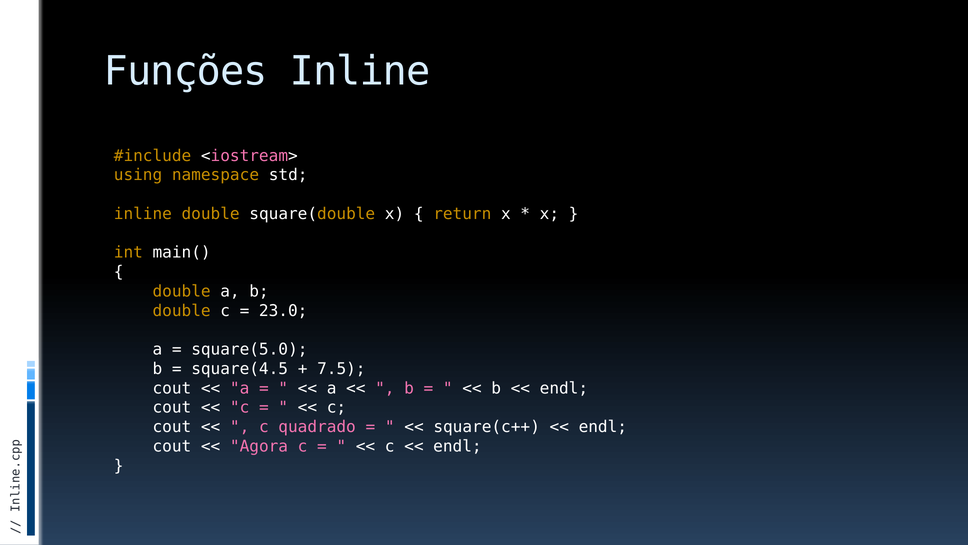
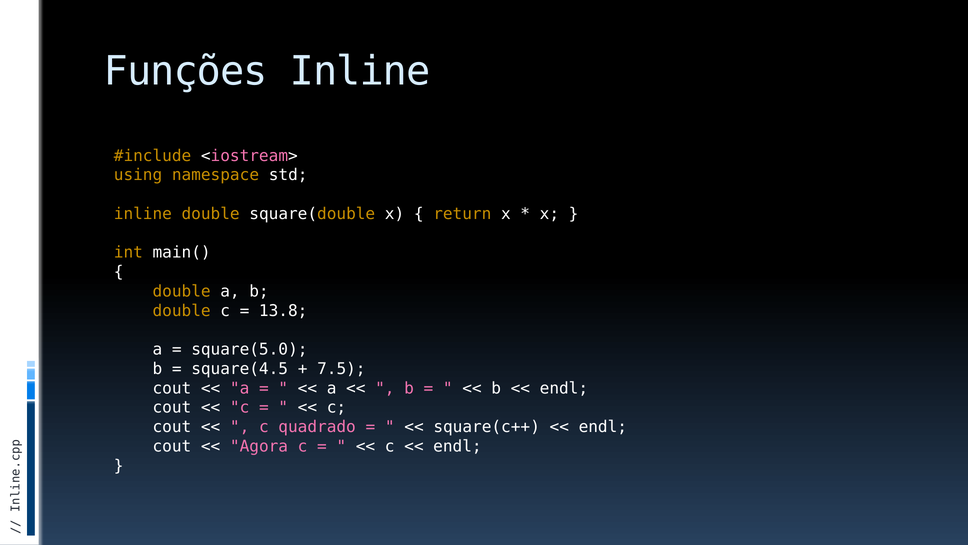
23.0: 23.0 -> 13.8
